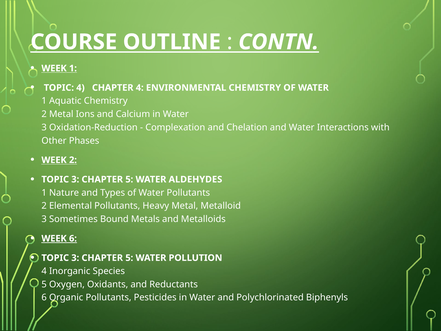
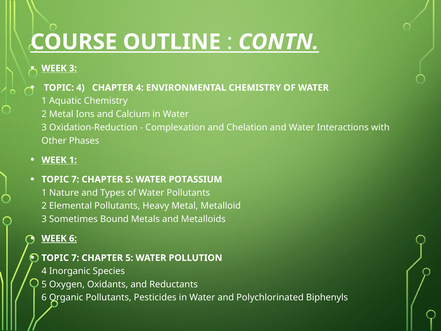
WEEK 1: 1 -> 3
WEEK 2: 2 -> 1
3 at (75, 179): 3 -> 7
ALDEHYDES: ALDEHYDES -> POTASSIUM
3 at (75, 258): 3 -> 7
